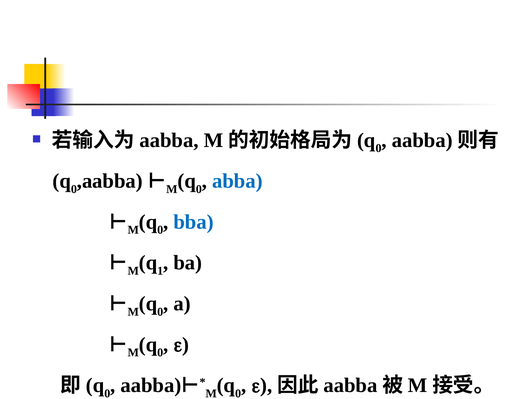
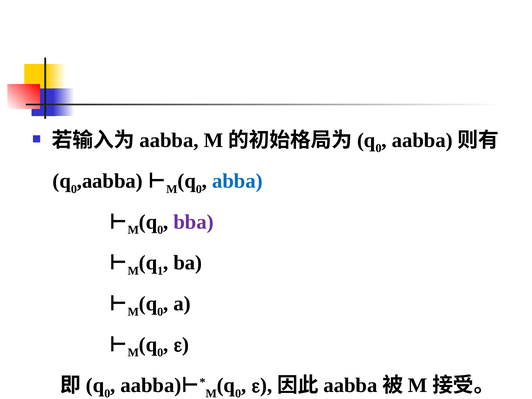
bba colour: blue -> purple
